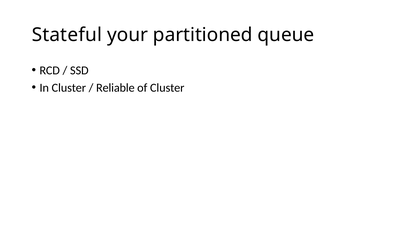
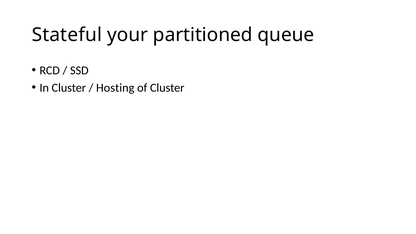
Reliable: Reliable -> Hosting
